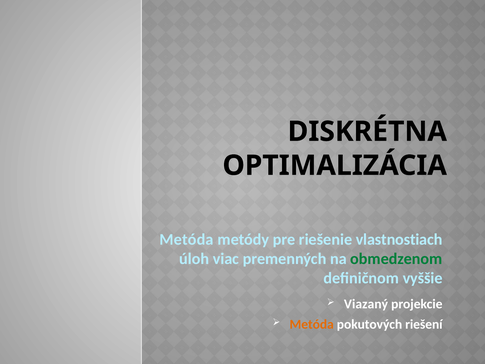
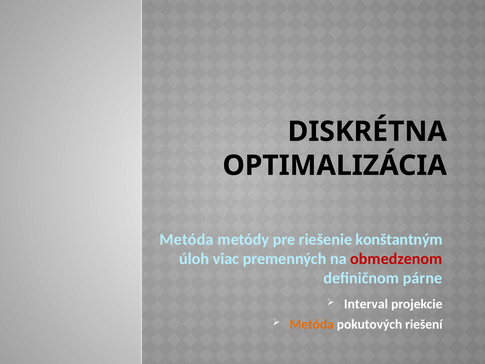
vlastnostiach: vlastnostiach -> konštantným
obmedzenom colour: green -> red
vyššie: vyššie -> párne
Viazaný: Viazaný -> Interval
